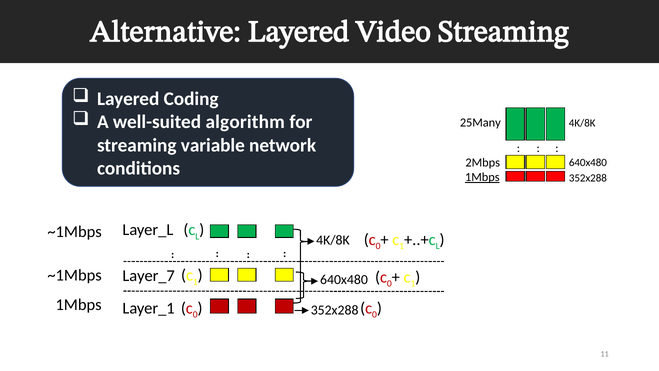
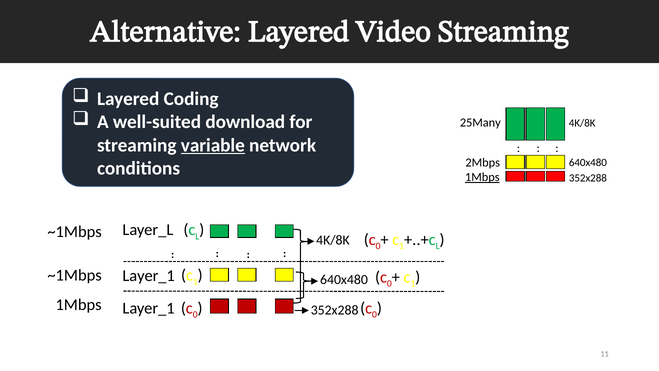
algorithm: algorithm -> download
variable underline: none -> present
Layer_7 at (149, 276): Layer_7 -> Layer_1
